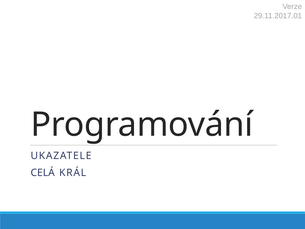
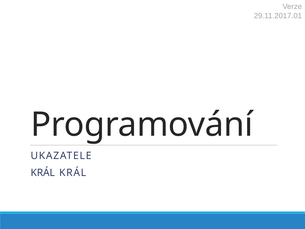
CELÁ at (43, 172): CELÁ -> KRÁL
